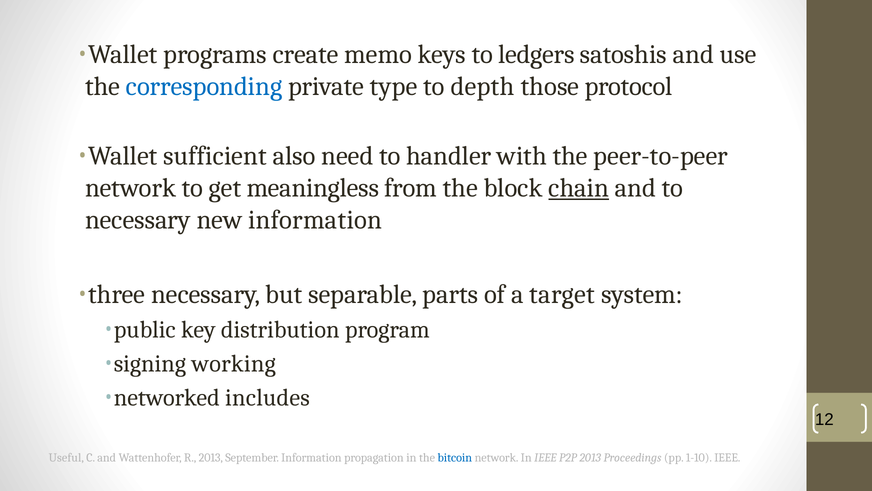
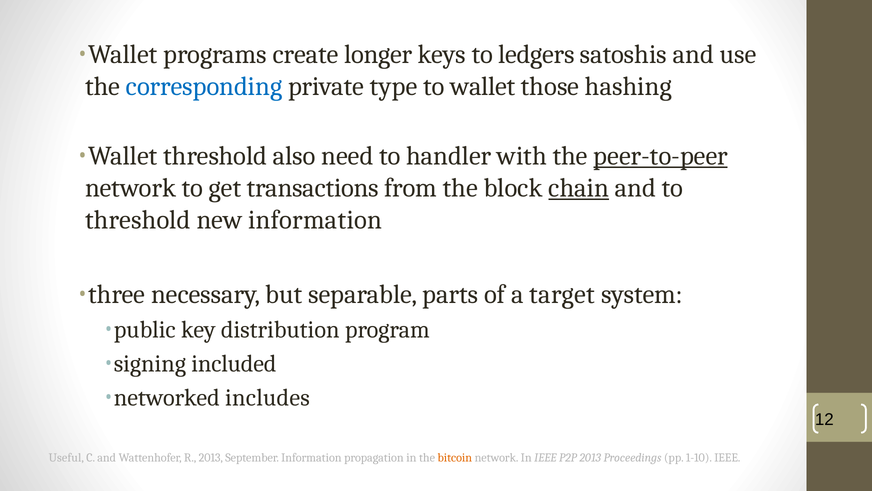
memo: memo -> longer
to depth: depth -> wallet
protocol: protocol -> hashing
Wallet sufficient: sufficient -> threshold
peer-to-peer underline: none -> present
meaningless: meaningless -> transactions
necessary at (138, 220): necessary -> threshold
working: working -> included
bitcoin colour: blue -> orange
